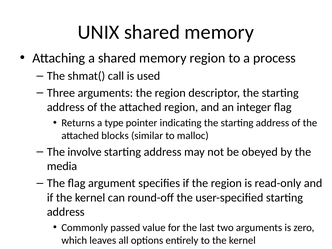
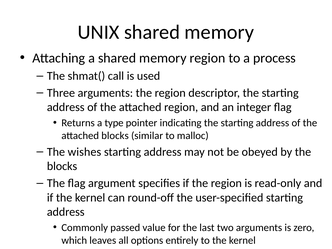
involve: involve -> wishes
media at (62, 166): media -> blocks
